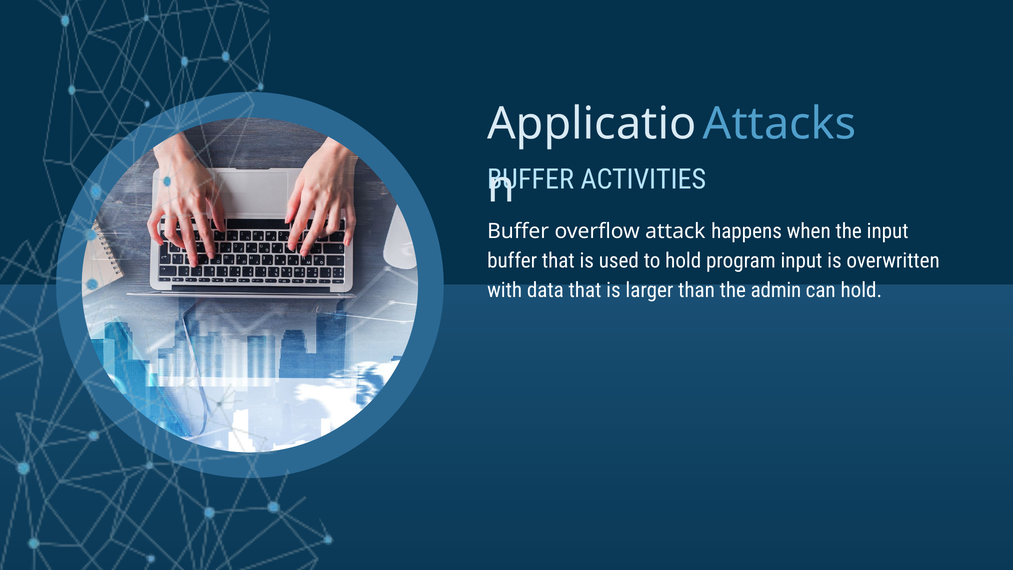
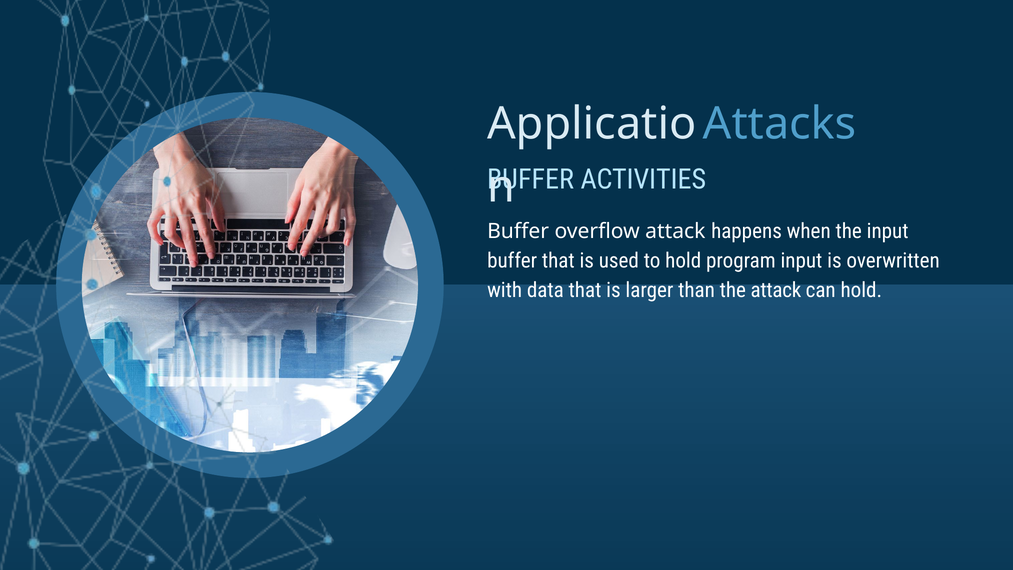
the admin: admin -> attack
